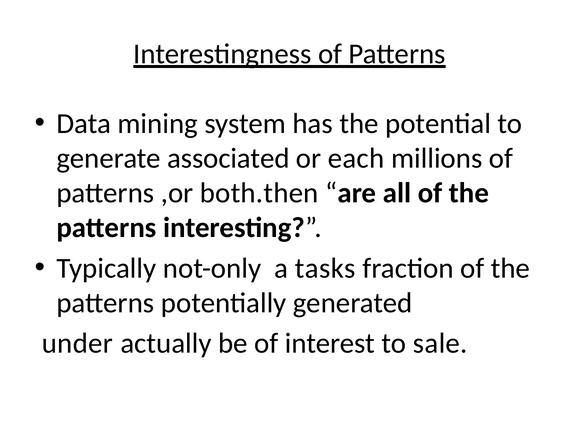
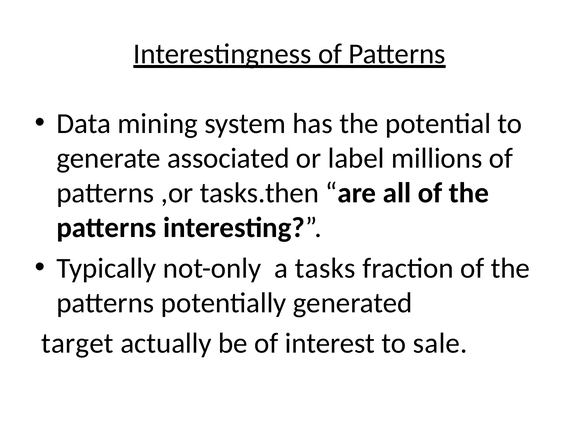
each: each -> label
both.then: both.then -> tasks.then
under: under -> target
